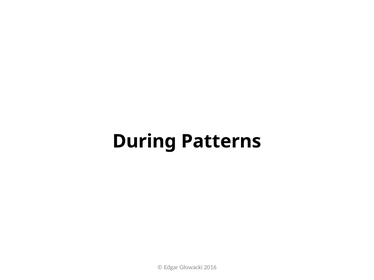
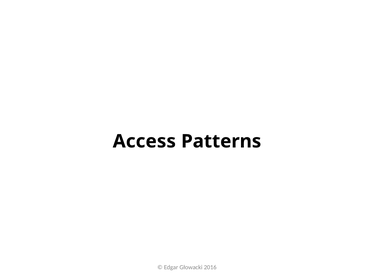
During: During -> Access
